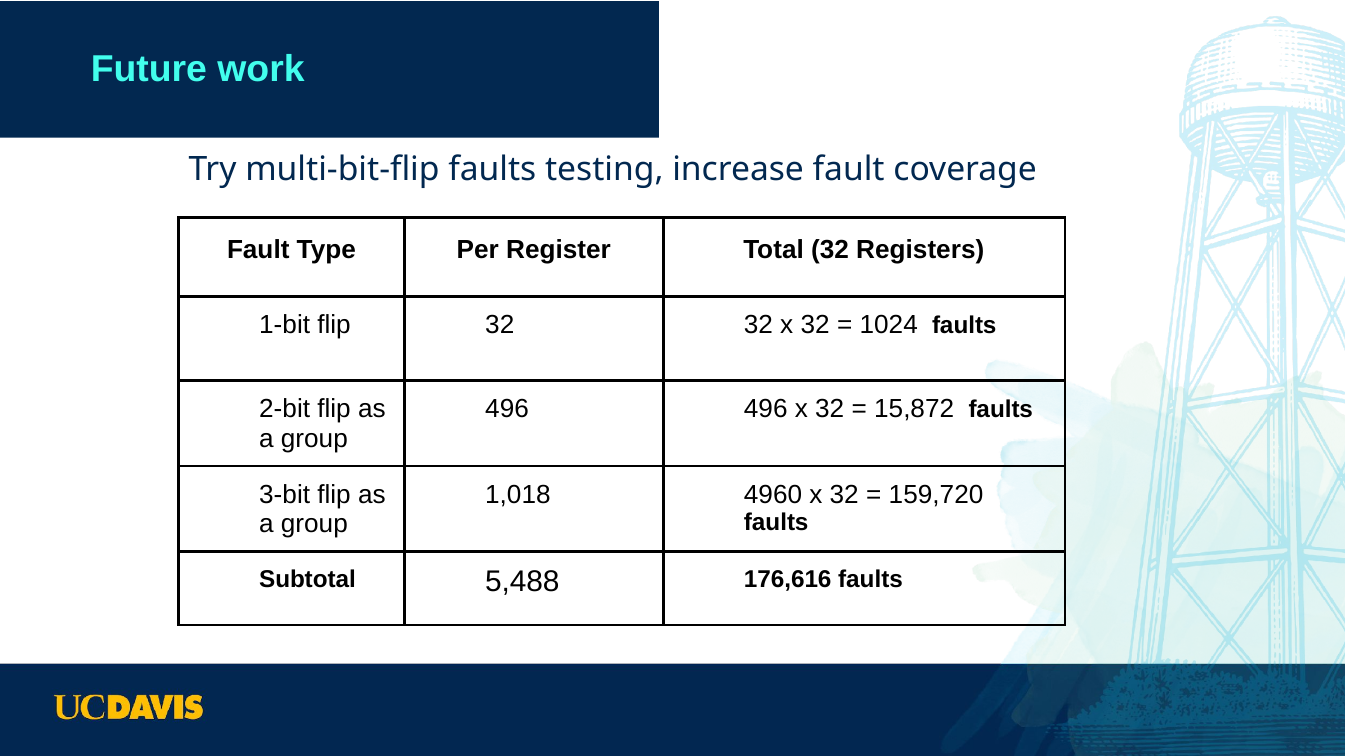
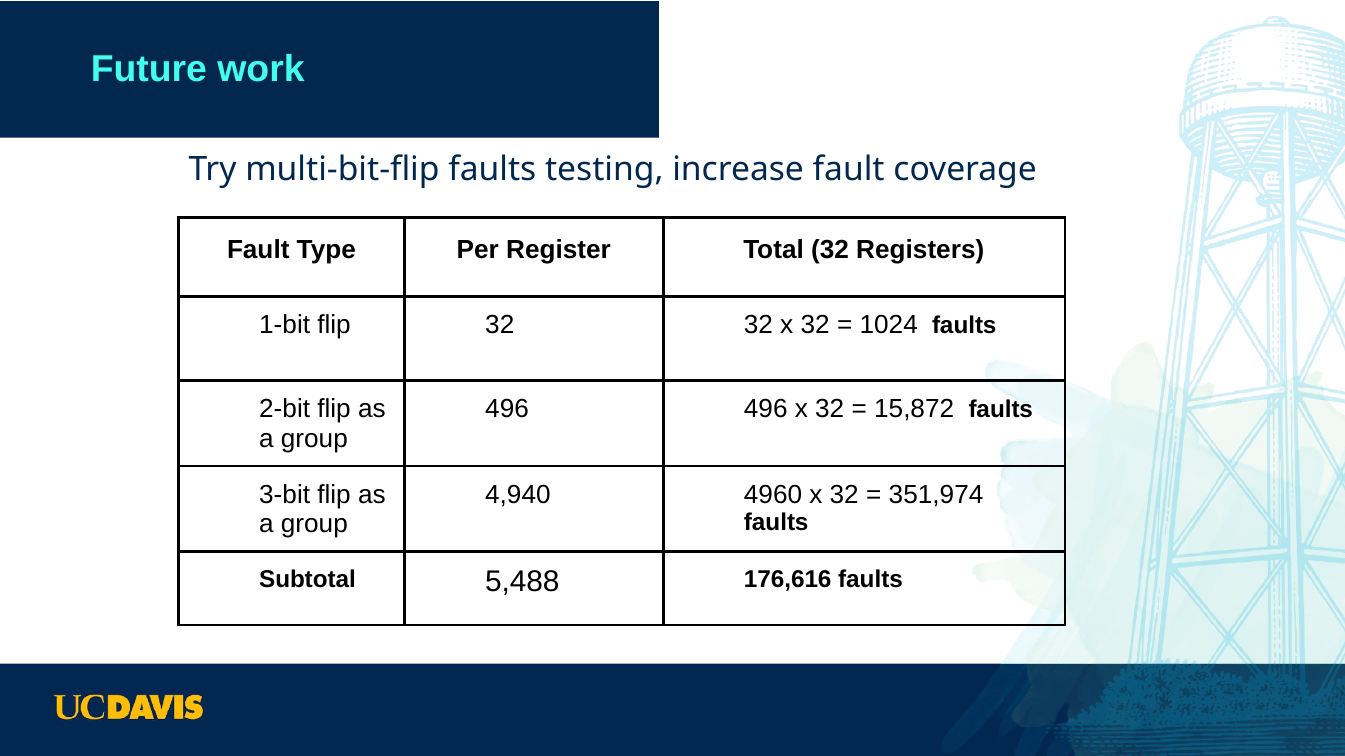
1,018: 1,018 -> 4,940
159,720: 159,720 -> 351,974
